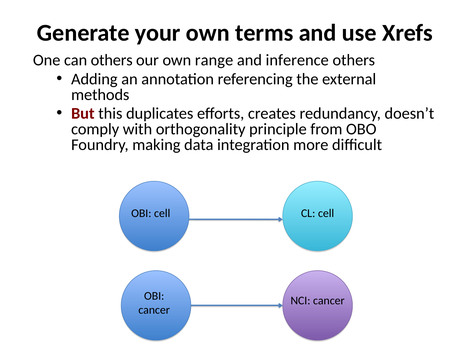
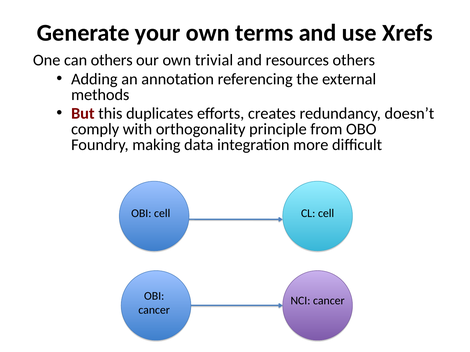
range: range -> trivial
inference: inference -> resources
